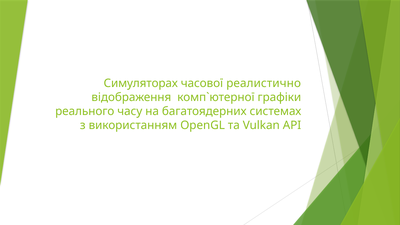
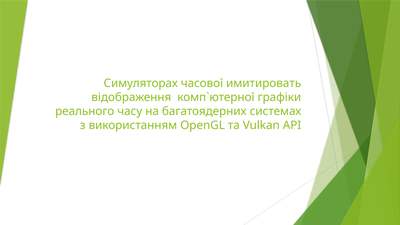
реалистично: реалистично -> имитировать
